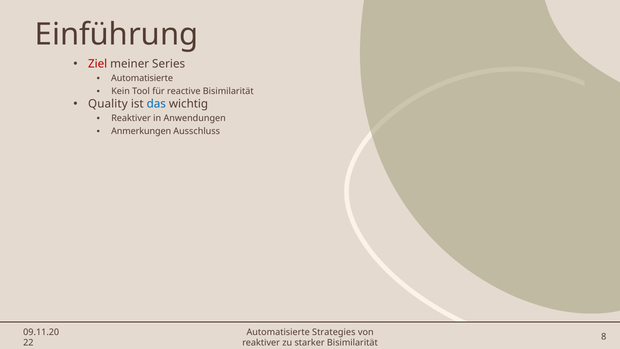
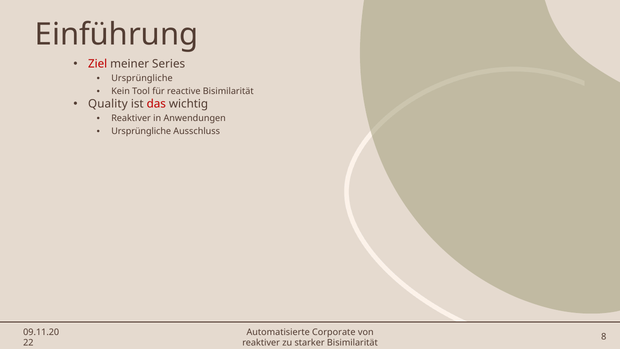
Automatisierte at (142, 78): Automatisierte -> Ursprüngliche
das colour: blue -> red
Anmerkungen at (141, 131): Anmerkungen -> Ursprüngliche
Strategies: Strategies -> Corporate
